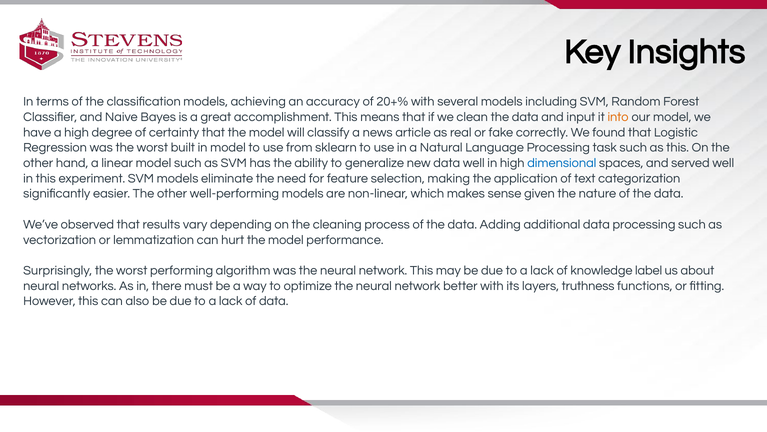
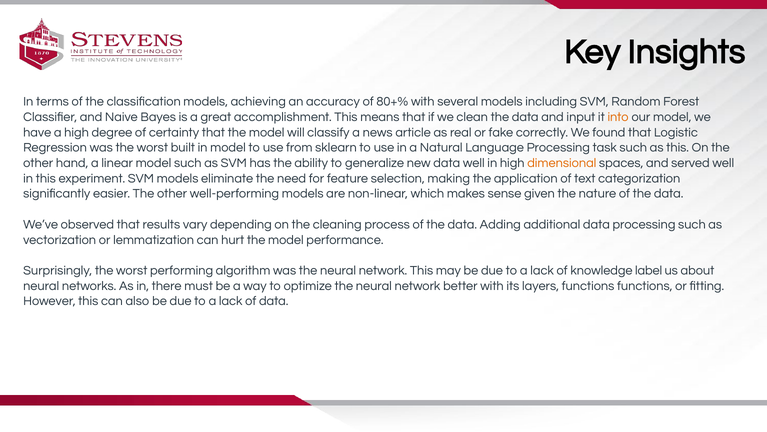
20+%: 20+% -> 80+%
dimensional colour: blue -> orange
layers truthness: truthness -> functions
